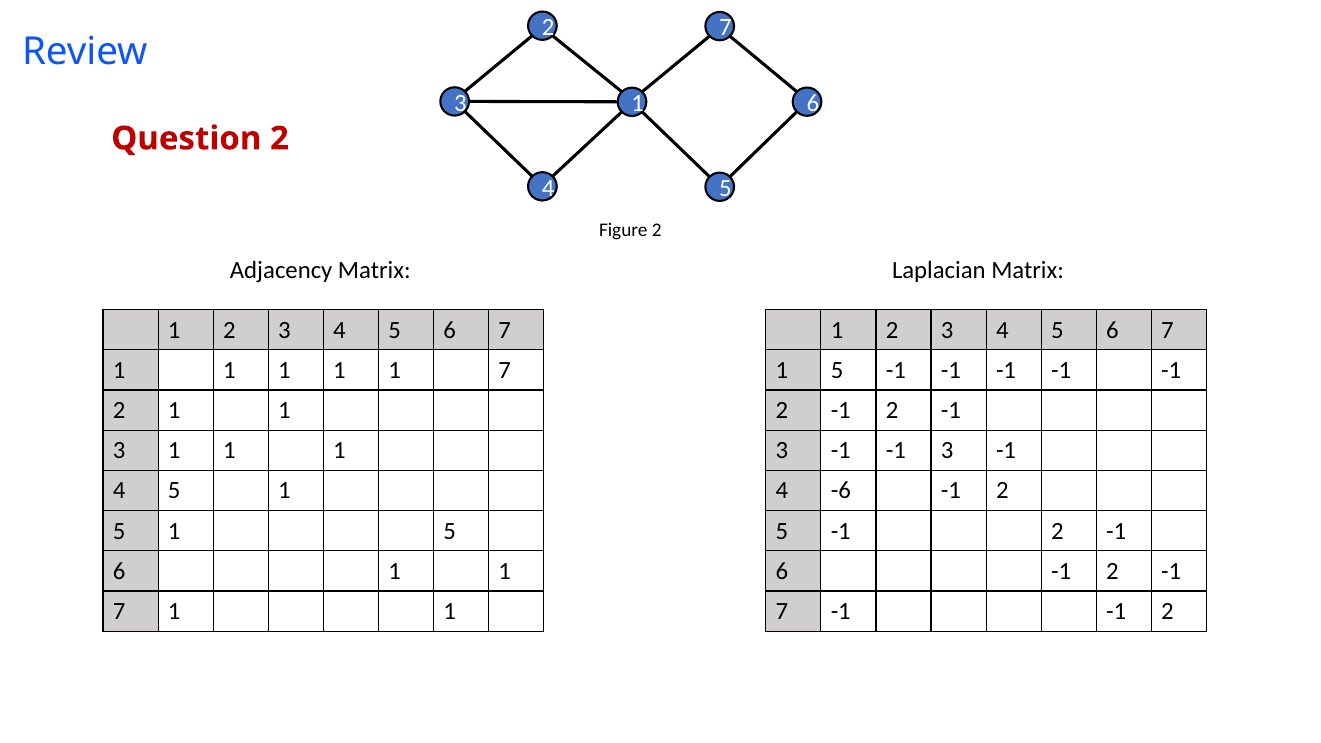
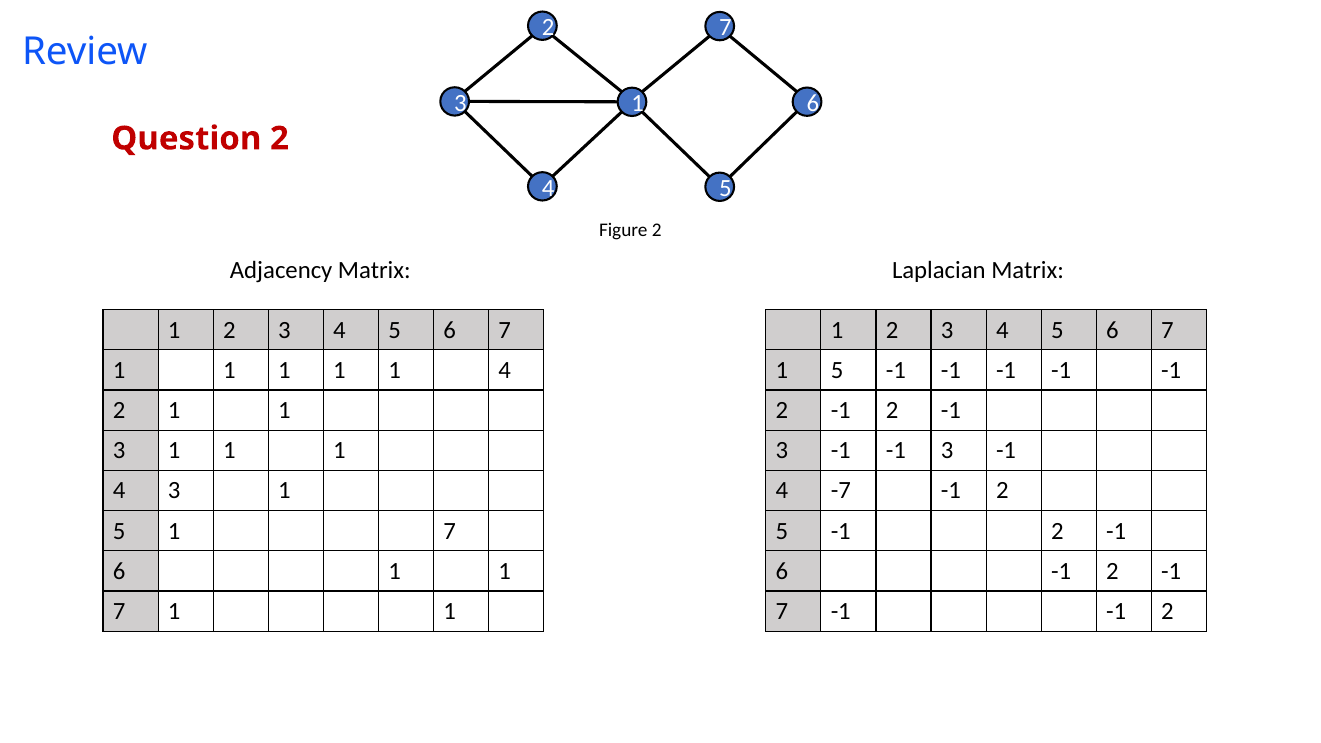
7 at (505, 370): 7 -> 4
5 at (174, 491): 5 -> 3
-6: -6 -> -7
5 at (450, 531): 5 -> 7
